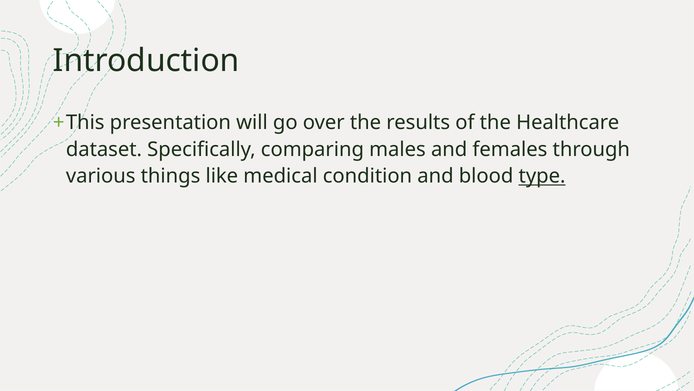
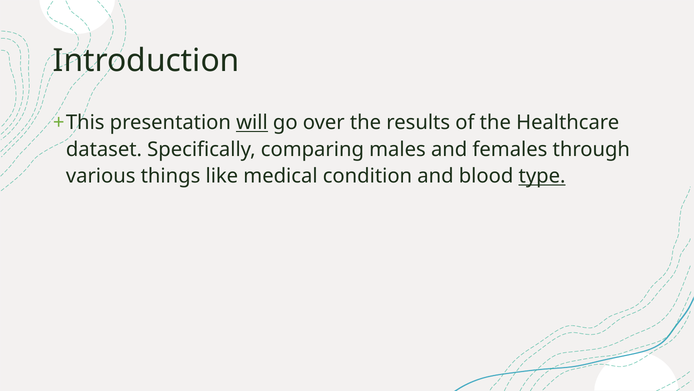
will underline: none -> present
